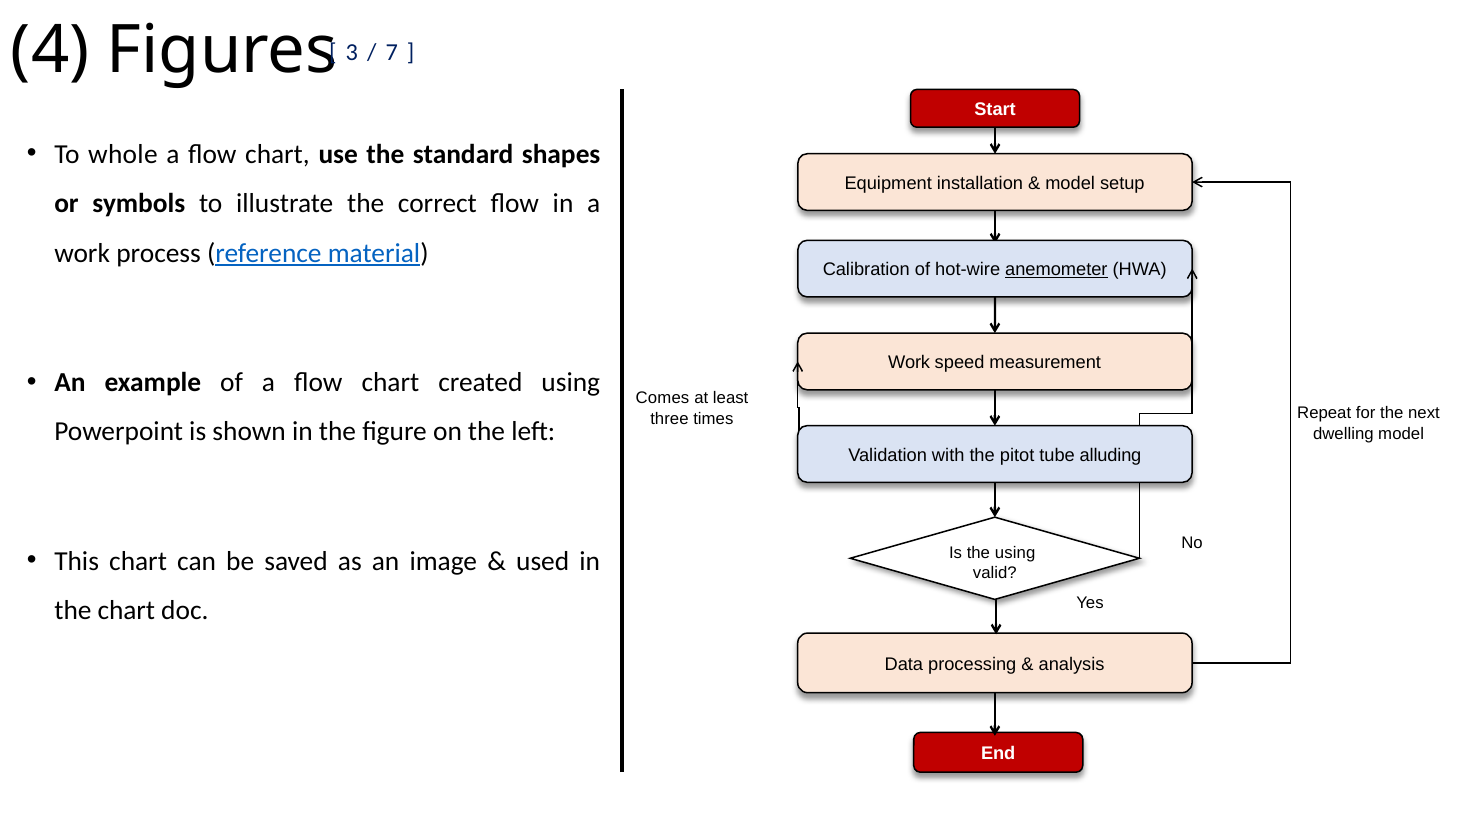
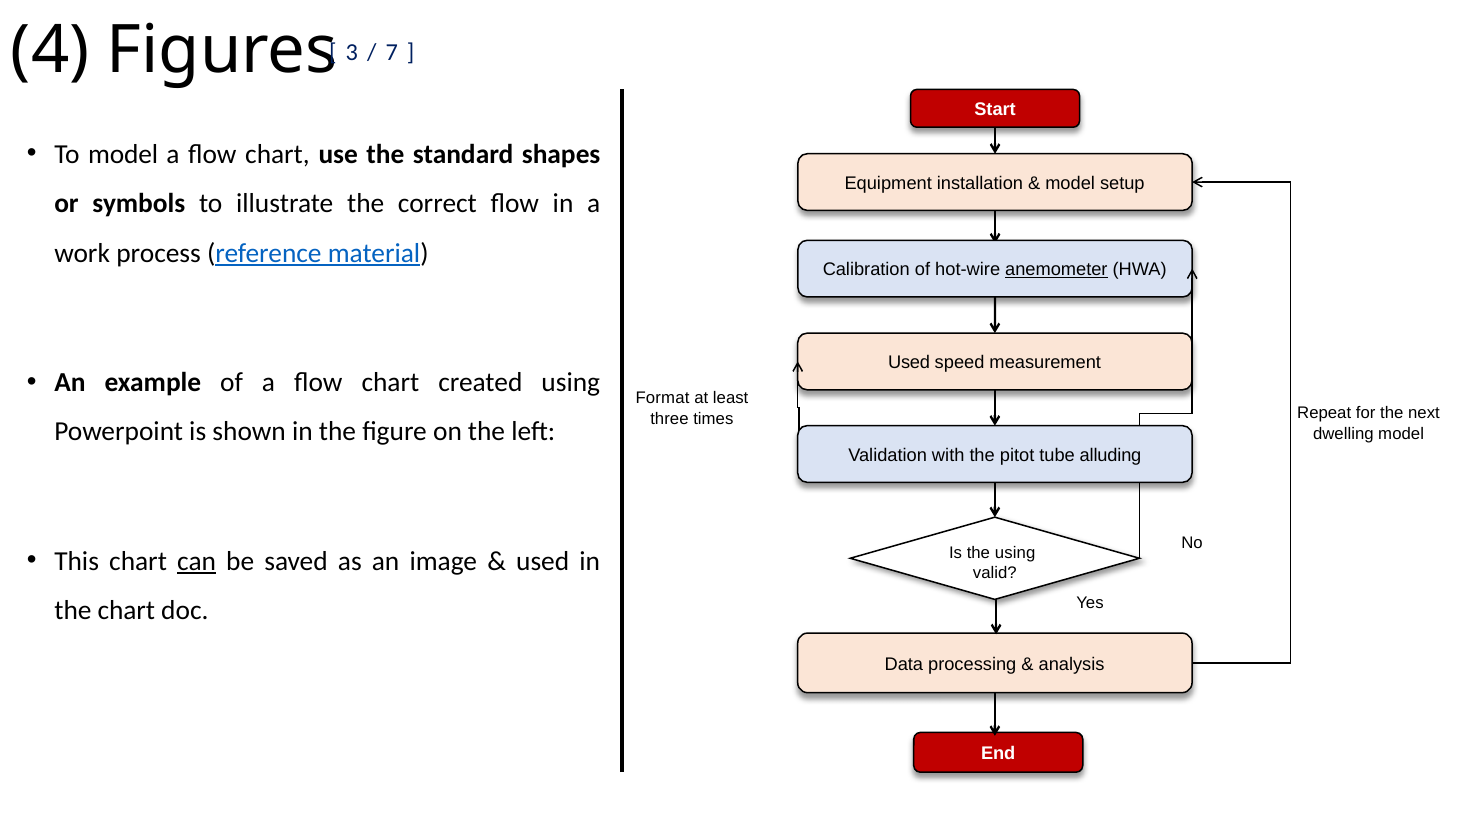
To whole: whole -> model
Work at (909, 363): Work -> Used
Comes: Comes -> Format
can underline: none -> present
